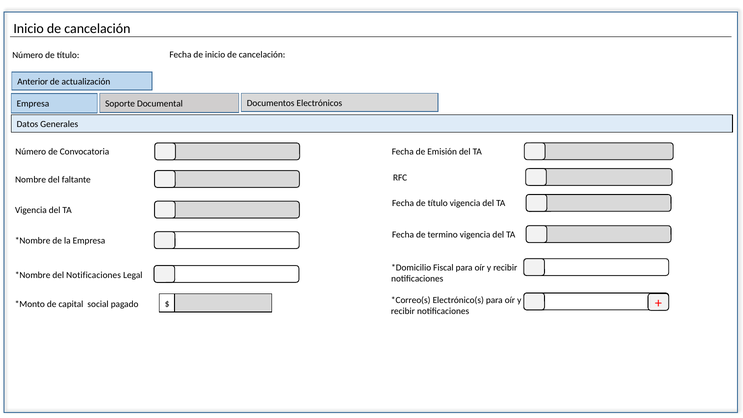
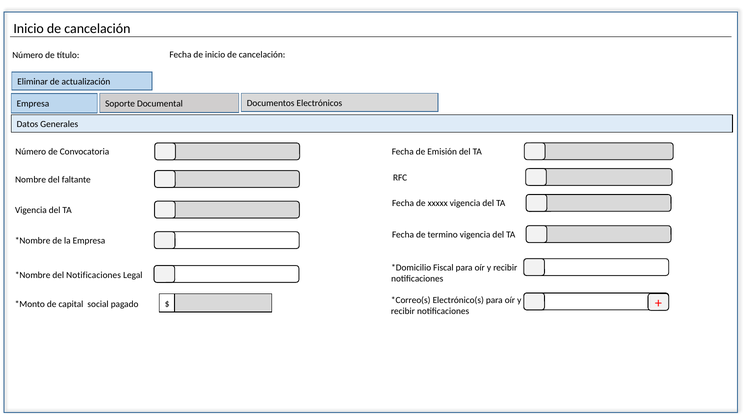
Anterior: Anterior -> Eliminar
Fecha de título: título -> xxxxx
